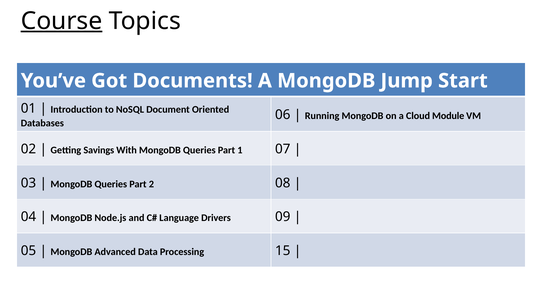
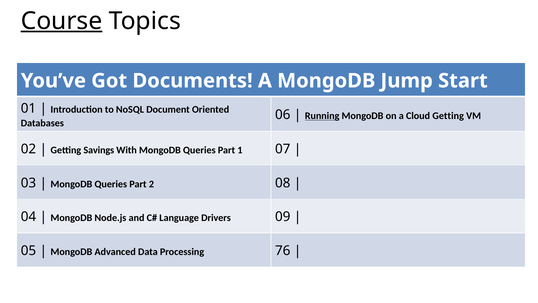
Running underline: none -> present
Cloud Module: Module -> Getting
15: 15 -> 76
